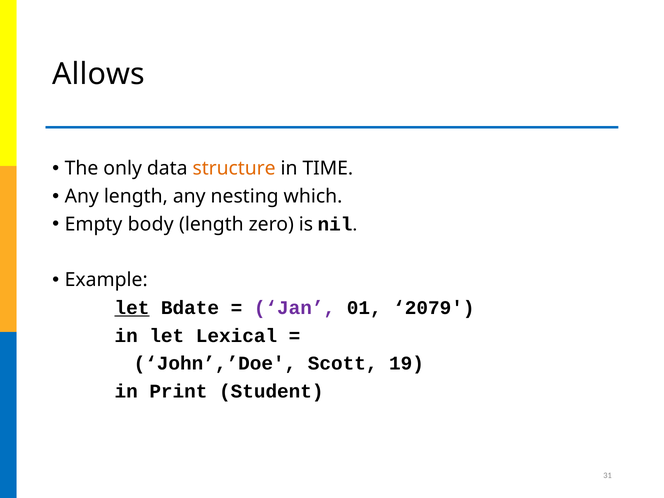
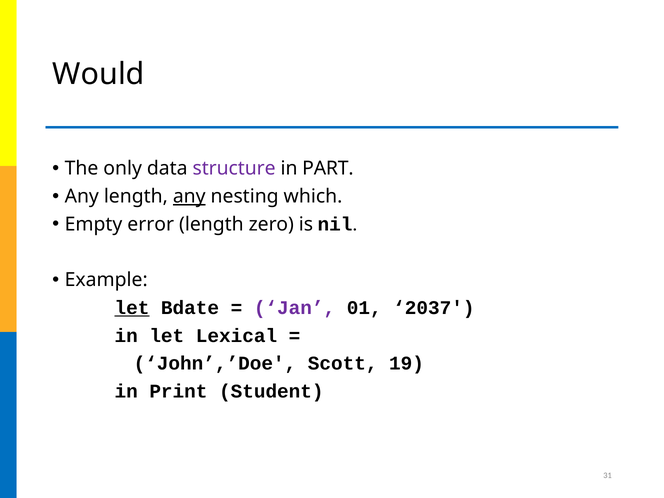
Allows: Allows -> Would
structure colour: orange -> purple
TIME: TIME -> PART
any at (189, 196) underline: none -> present
body: body -> error
2079: 2079 -> 2037
